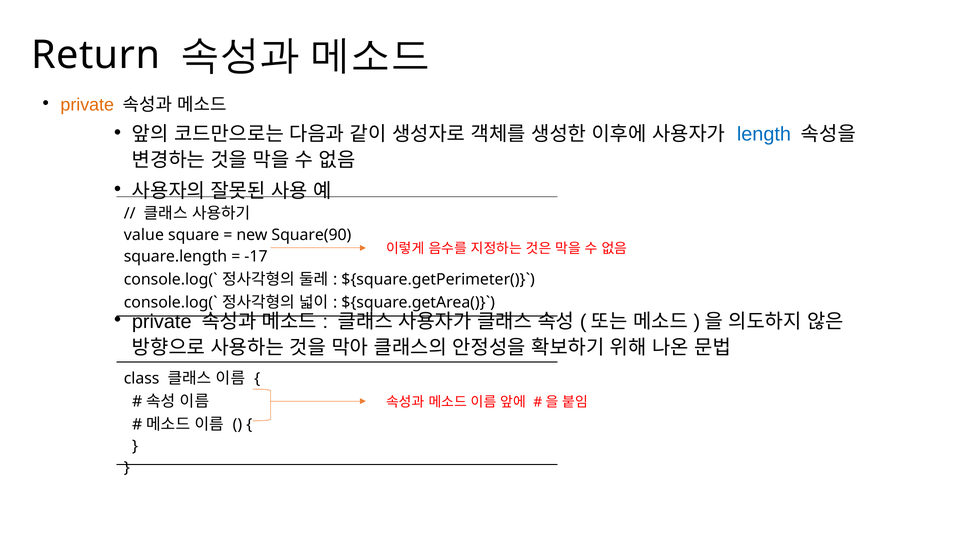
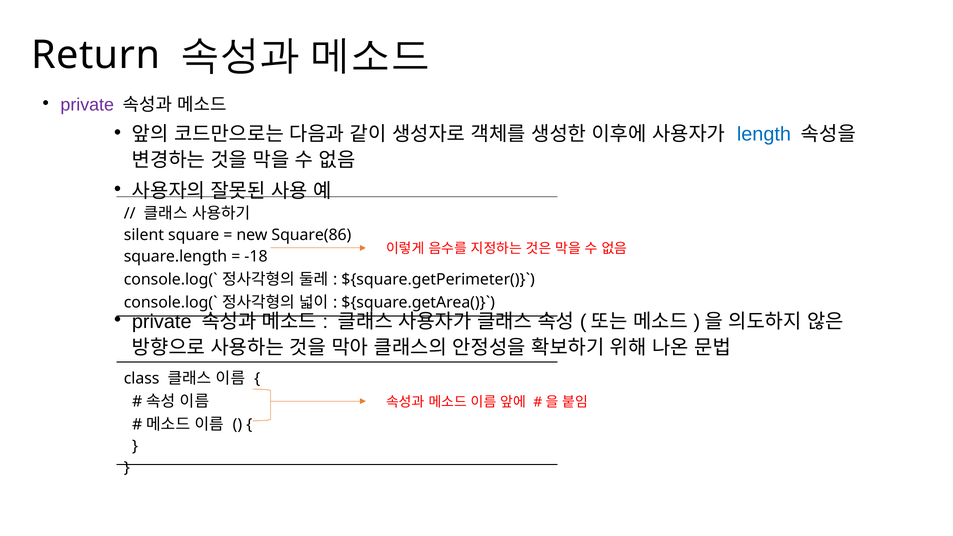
private at (87, 105) colour: orange -> purple
value: value -> silent
Square(90: Square(90 -> Square(86
-17: -17 -> -18
